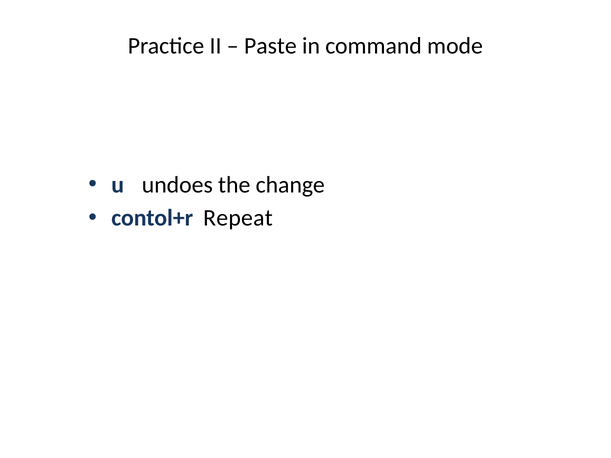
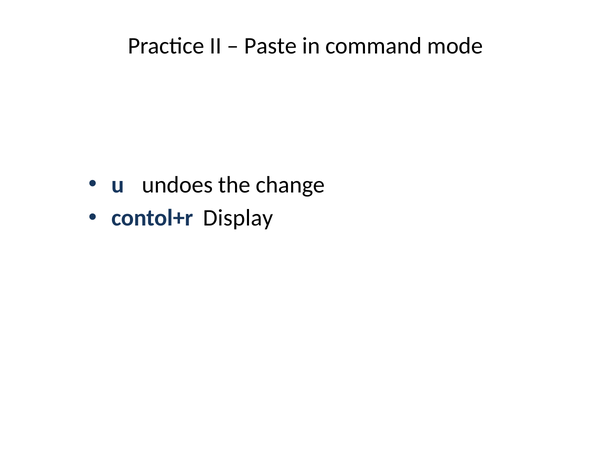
Repeat: Repeat -> Display
